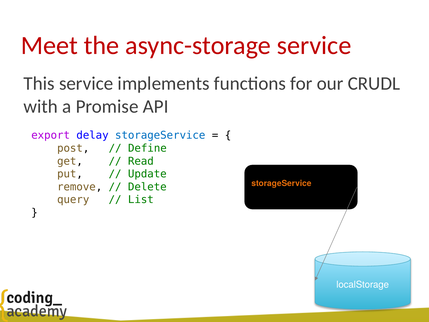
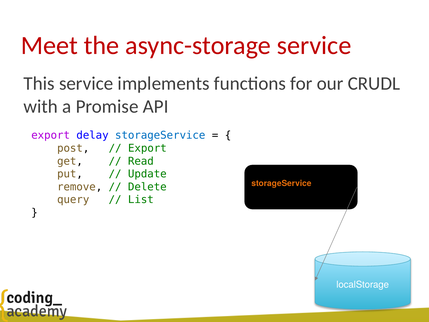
Define at (147, 148): Define -> Export
